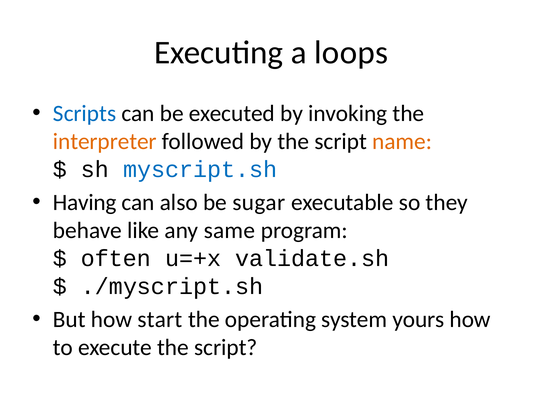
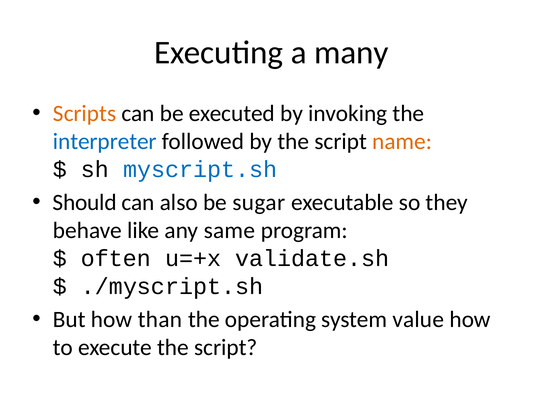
loops: loops -> many
Scripts colour: blue -> orange
interpreter colour: orange -> blue
Having: Having -> Should
start: start -> than
yours: yours -> value
